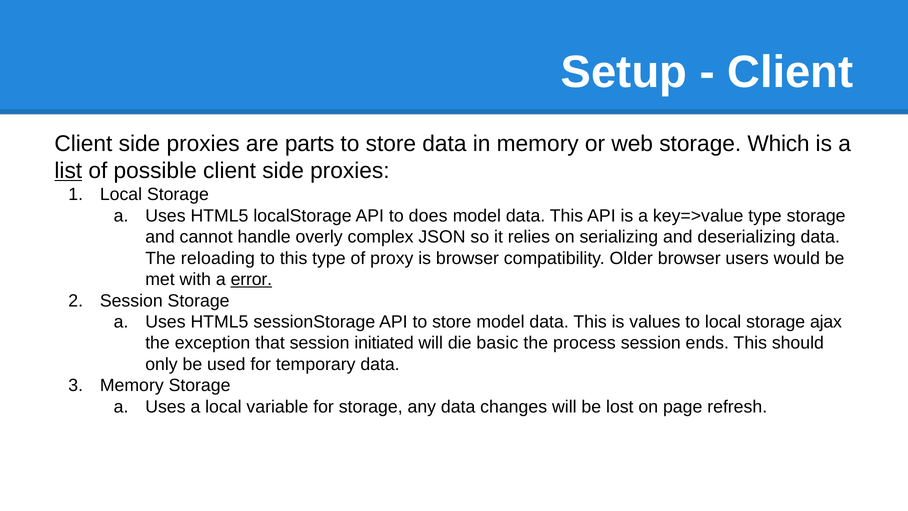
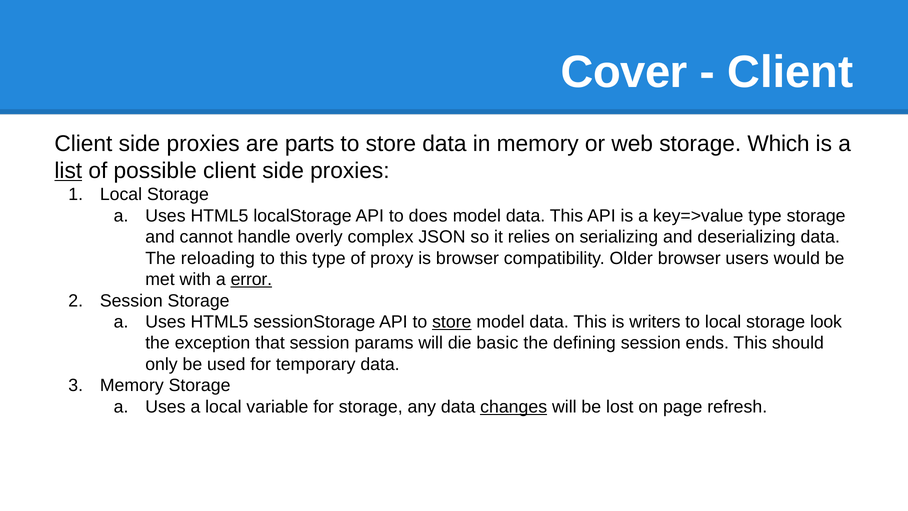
Setup: Setup -> Cover
store at (452, 322) underline: none -> present
values: values -> writers
ajax: ajax -> look
initiated: initiated -> params
process: process -> defining
changes underline: none -> present
